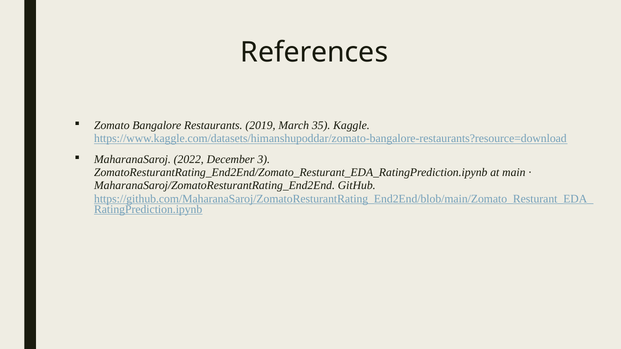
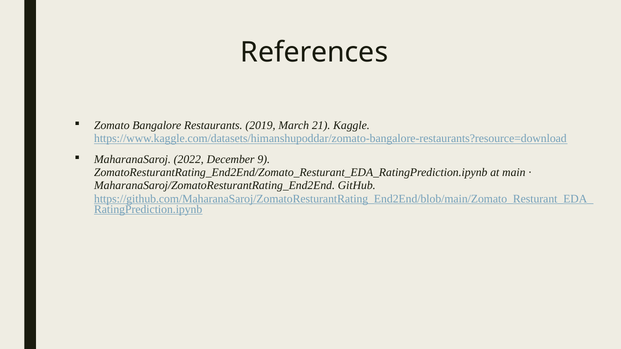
35: 35 -> 21
3: 3 -> 9
